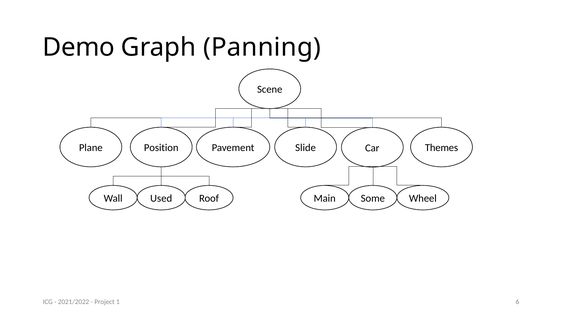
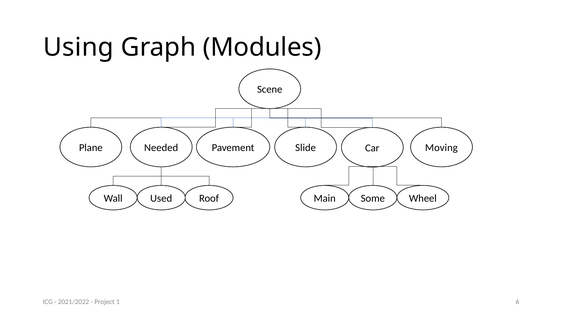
Demo: Demo -> Using
Panning: Panning -> Modules
Position: Position -> Needed
Themes: Themes -> Moving
